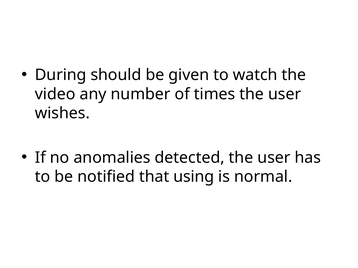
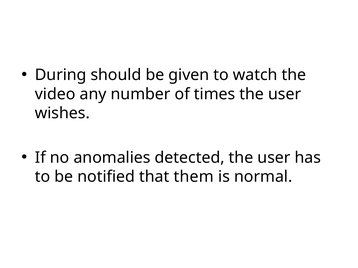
using: using -> them
